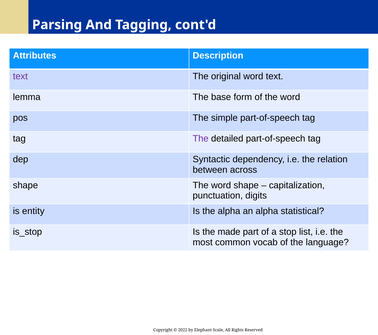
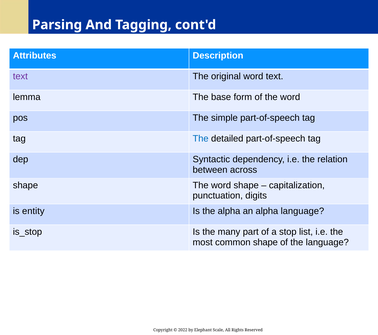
The at (201, 139) colour: purple -> blue
alpha statistical: statistical -> language
made: made -> many
common vocab: vocab -> shape
